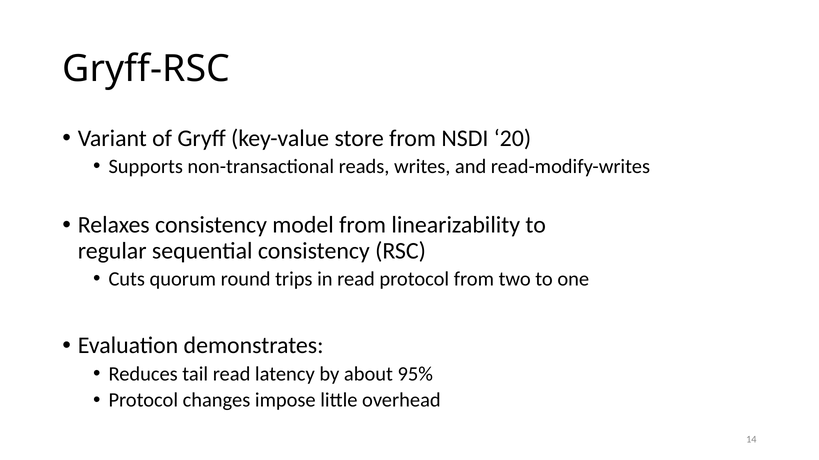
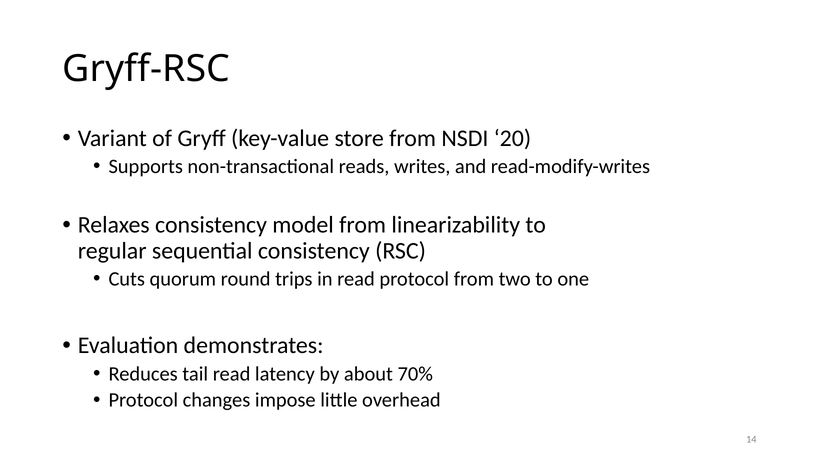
95%: 95% -> 70%
